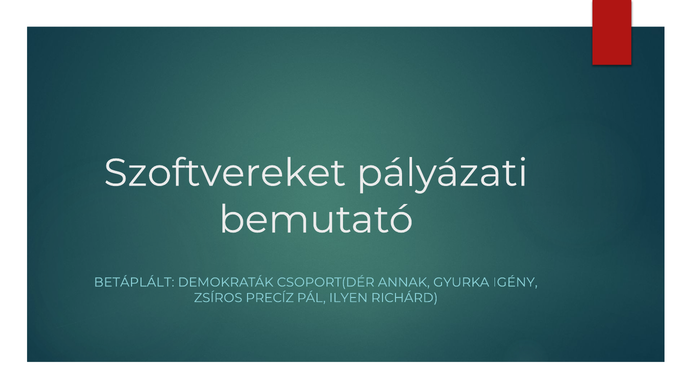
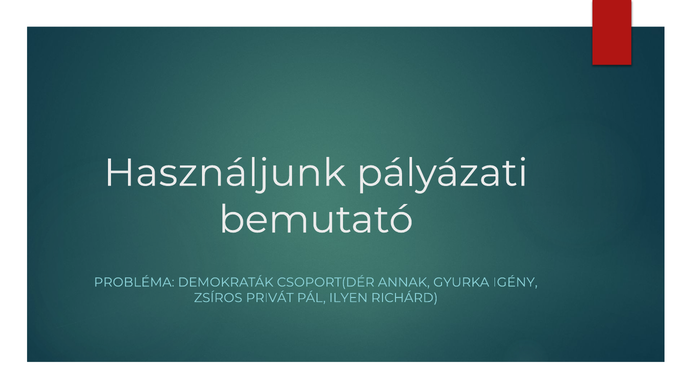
Szoftvereket: Szoftvereket -> Használjunk
BETÁPLÁLT: BETÁPLÁLT -> PROBLÉMA
PRECÍZ: PRECÍZ -> PRIVÁT
